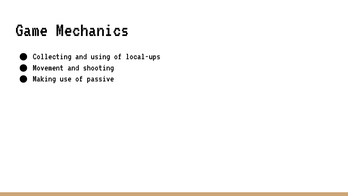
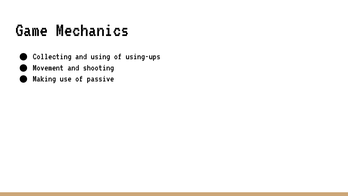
local-ups: local-ups -> using-ups
